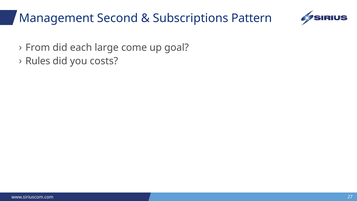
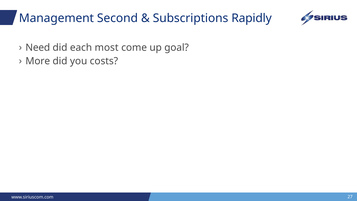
Pattern: Pattern -> Rapidly
From: From -> Need
large: large -> most
Rules: Rules -> More
